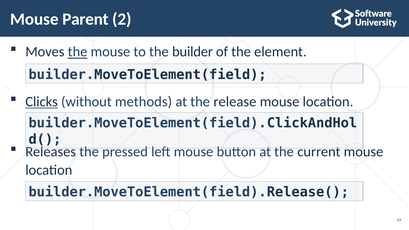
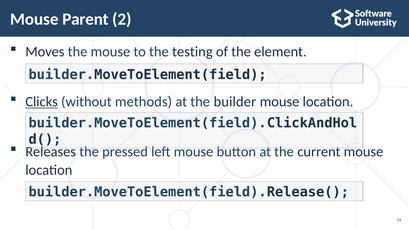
the at (78, 52) underline: present -> none
builder: builder -> testing
release: release -> builder
